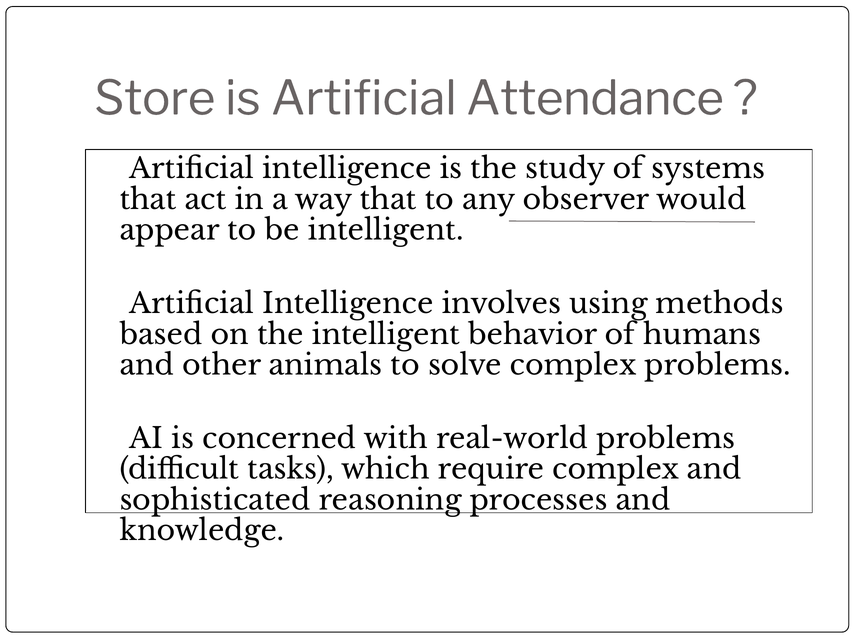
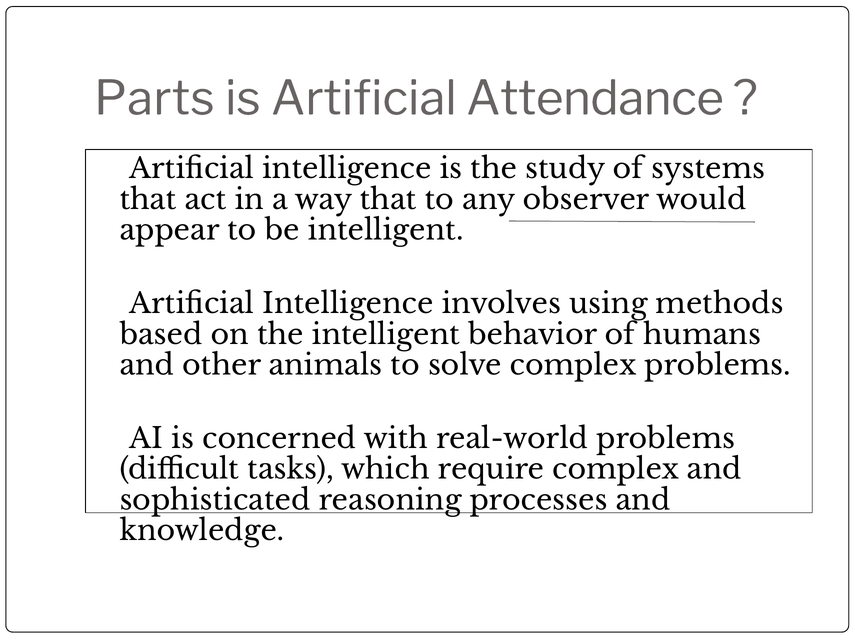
Store: Store -> Parts
